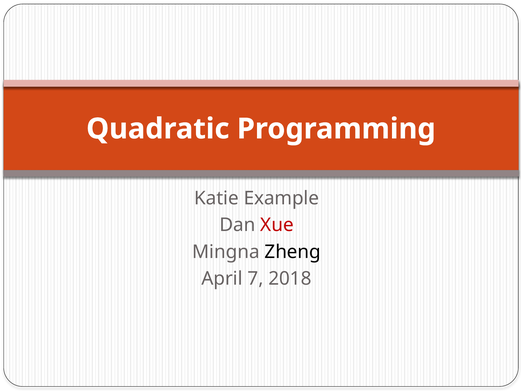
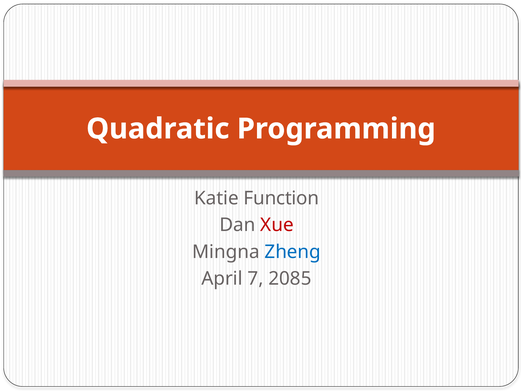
Example: Example -> Function
Zheng colour: black -> blue
2018: 2018 -> 2085
